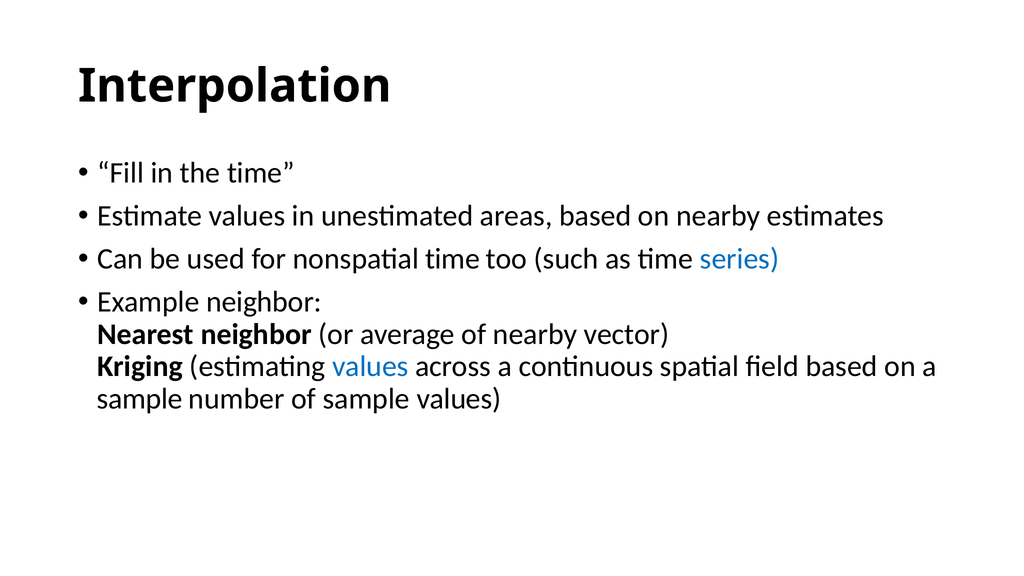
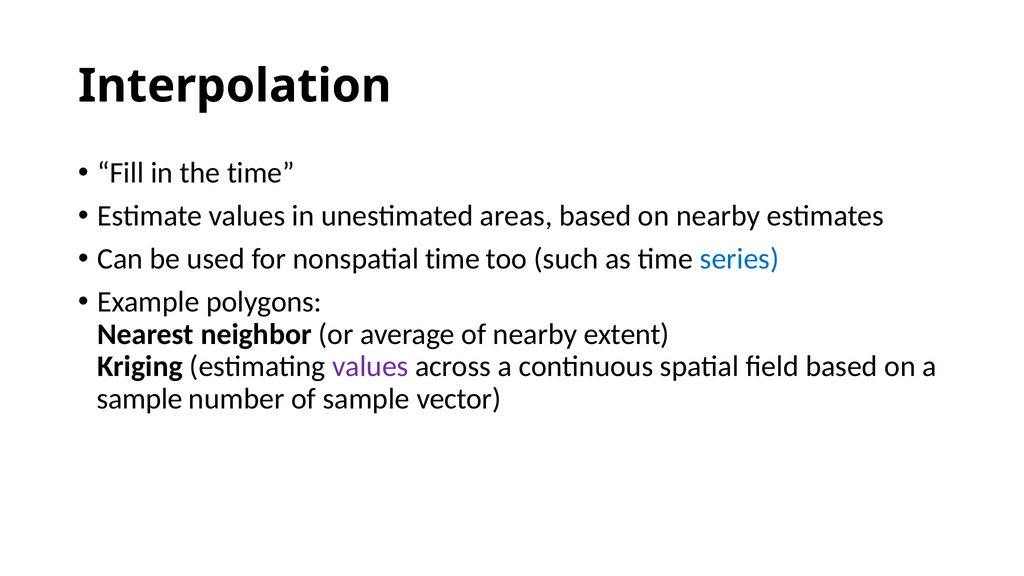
Example neighbor: neighbor -> polygons
vector: vector -> extent
values at (370, 366) colour: blue -> purple
sample values: values -> vector
